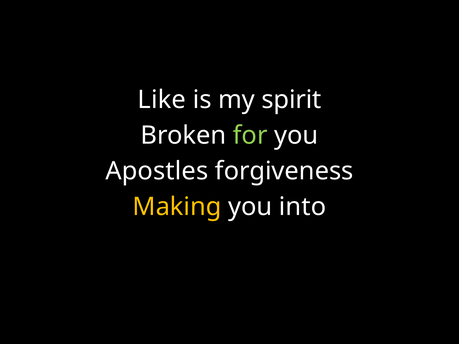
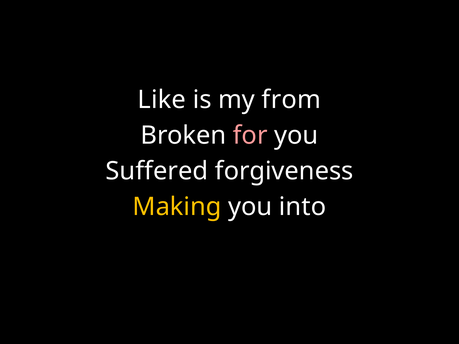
spirit: spirit -> from
for colour: light green -> pink
Apostles: Apostles -> Suffered
